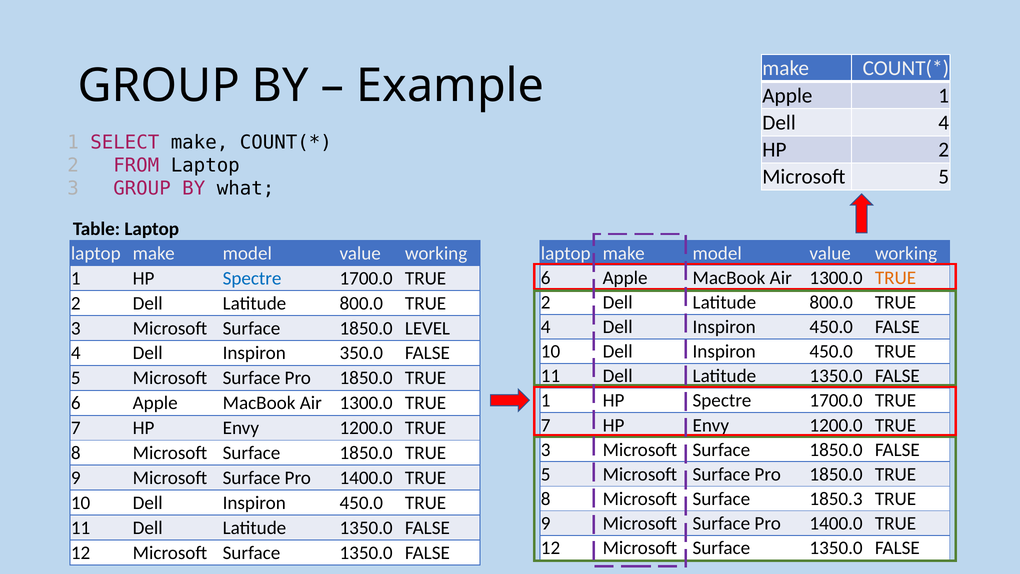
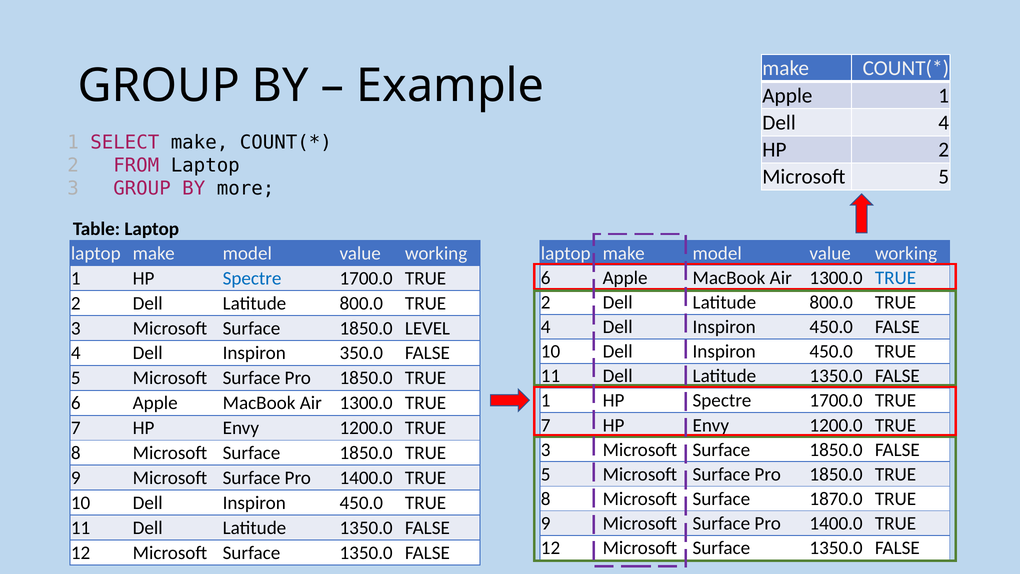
what: what -> more
TRUE at (896, 278) colour: orange -> blue
1850.3: 1850.3 -> 1870.0
